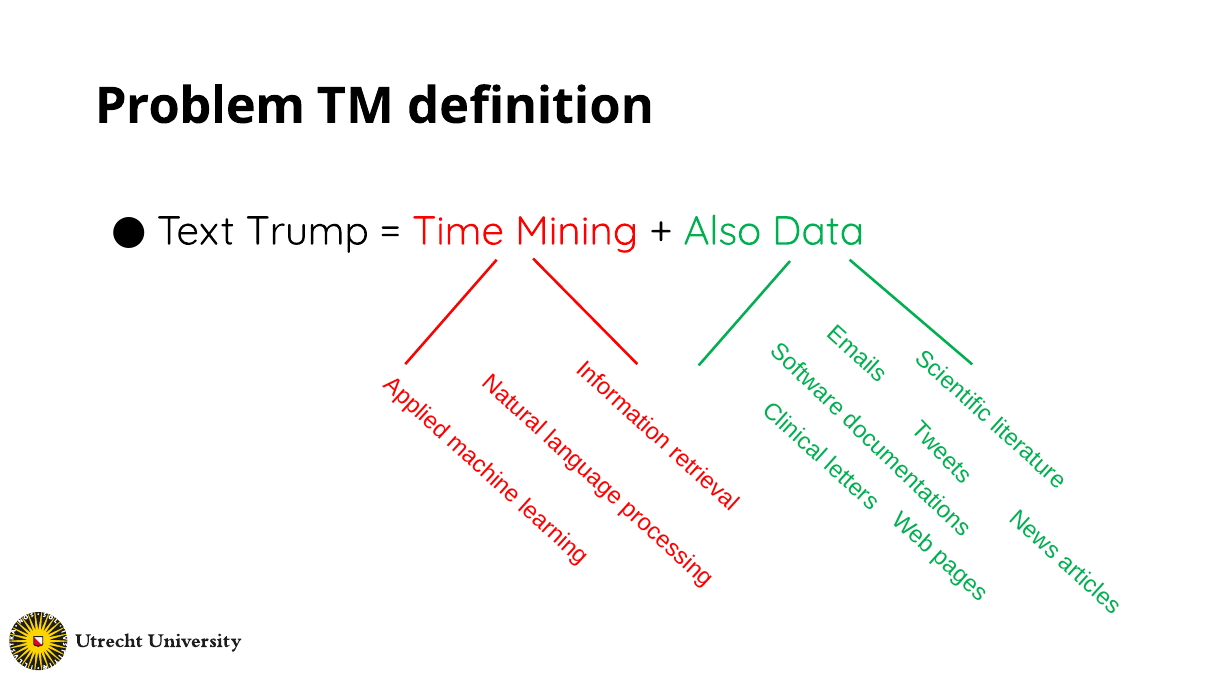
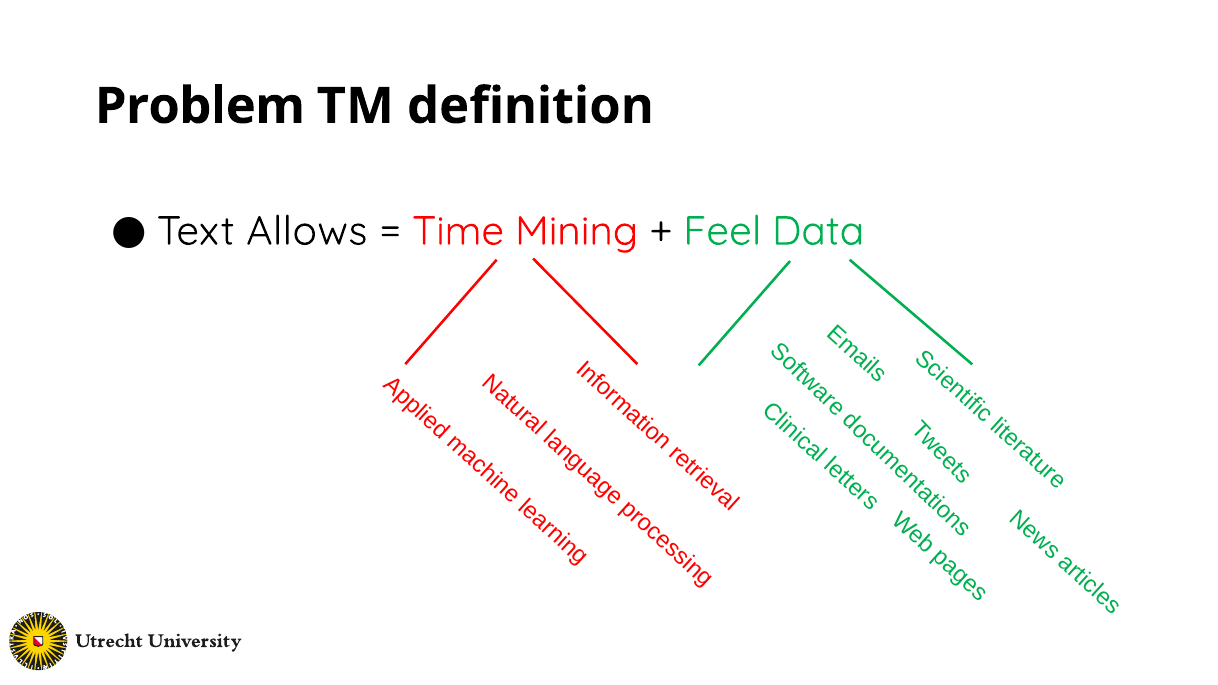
Trump: Trump -> Allows
Also: Also -> Feel
